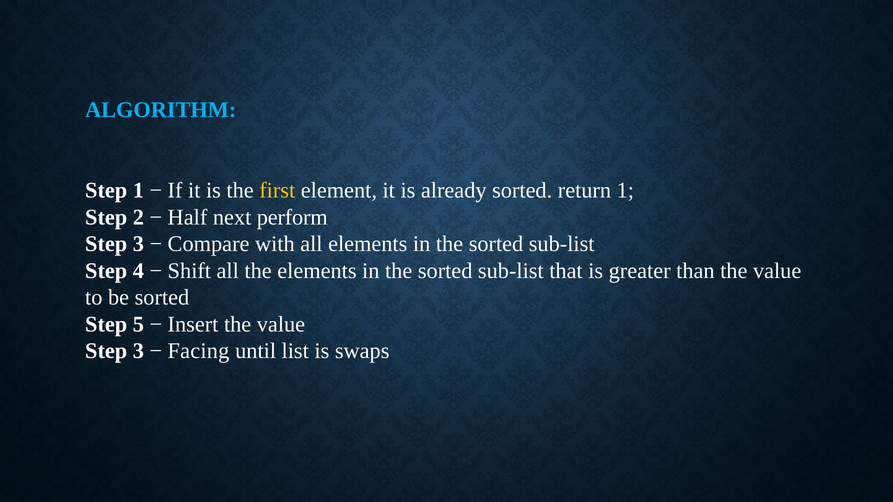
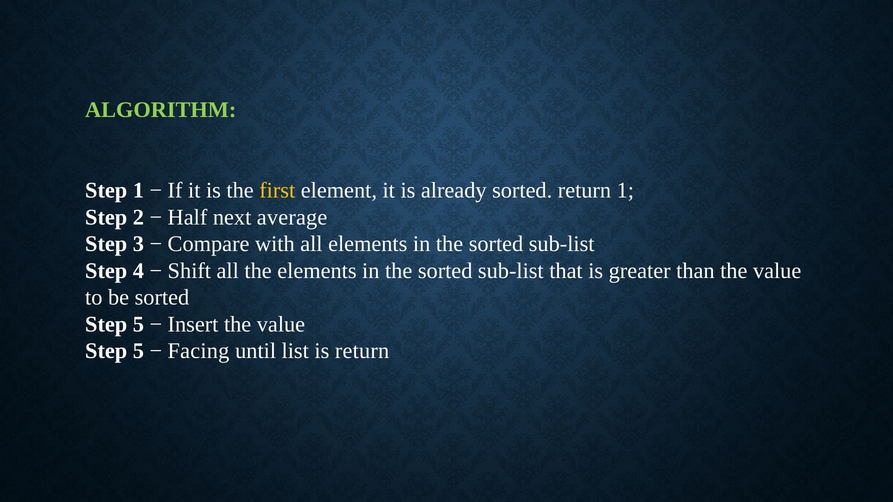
ALGORITHM colour: light blue -> light green
perform: perform -> average
3 at (138, 351): 3 -> 5
is swaps: swaps -> return
